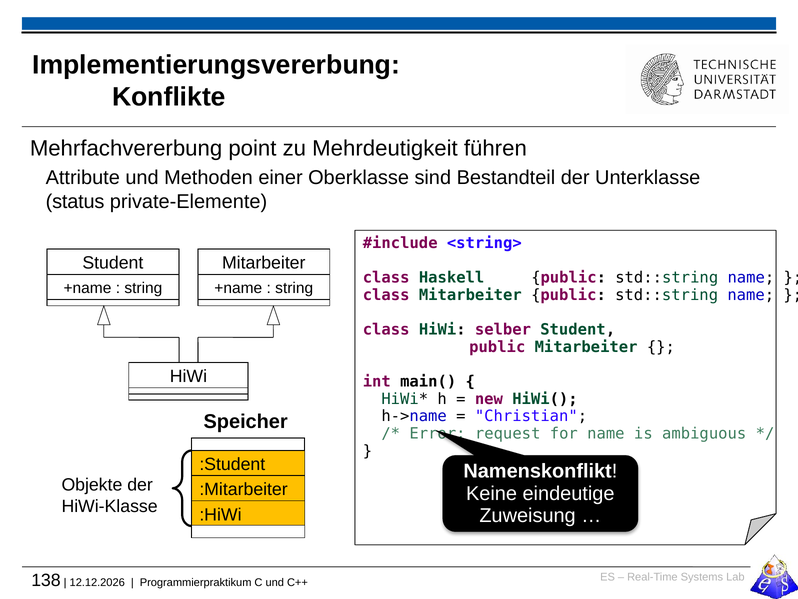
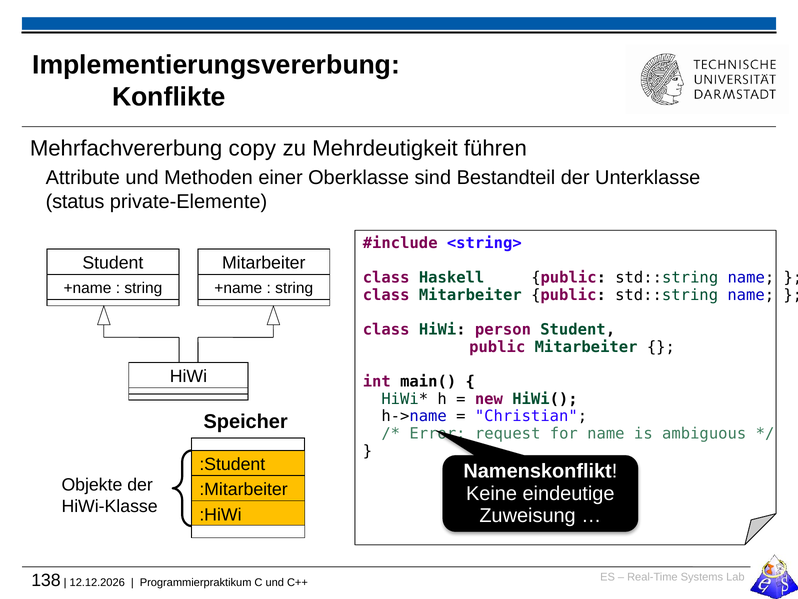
point: point -> copy
selber: selber -> person
